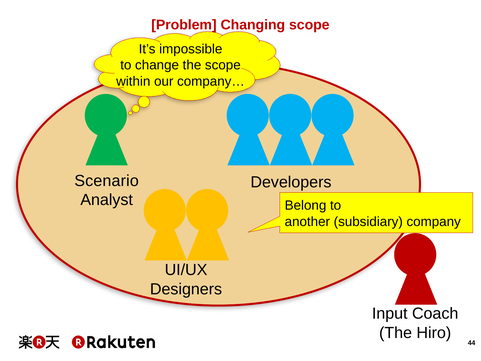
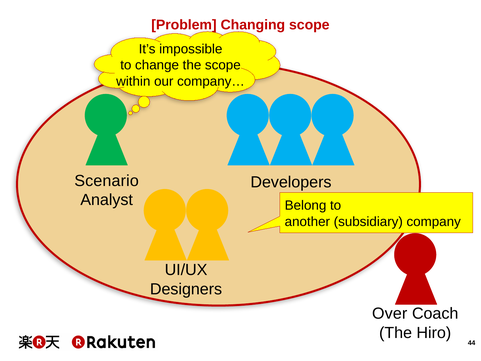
Input: Input -> Over
